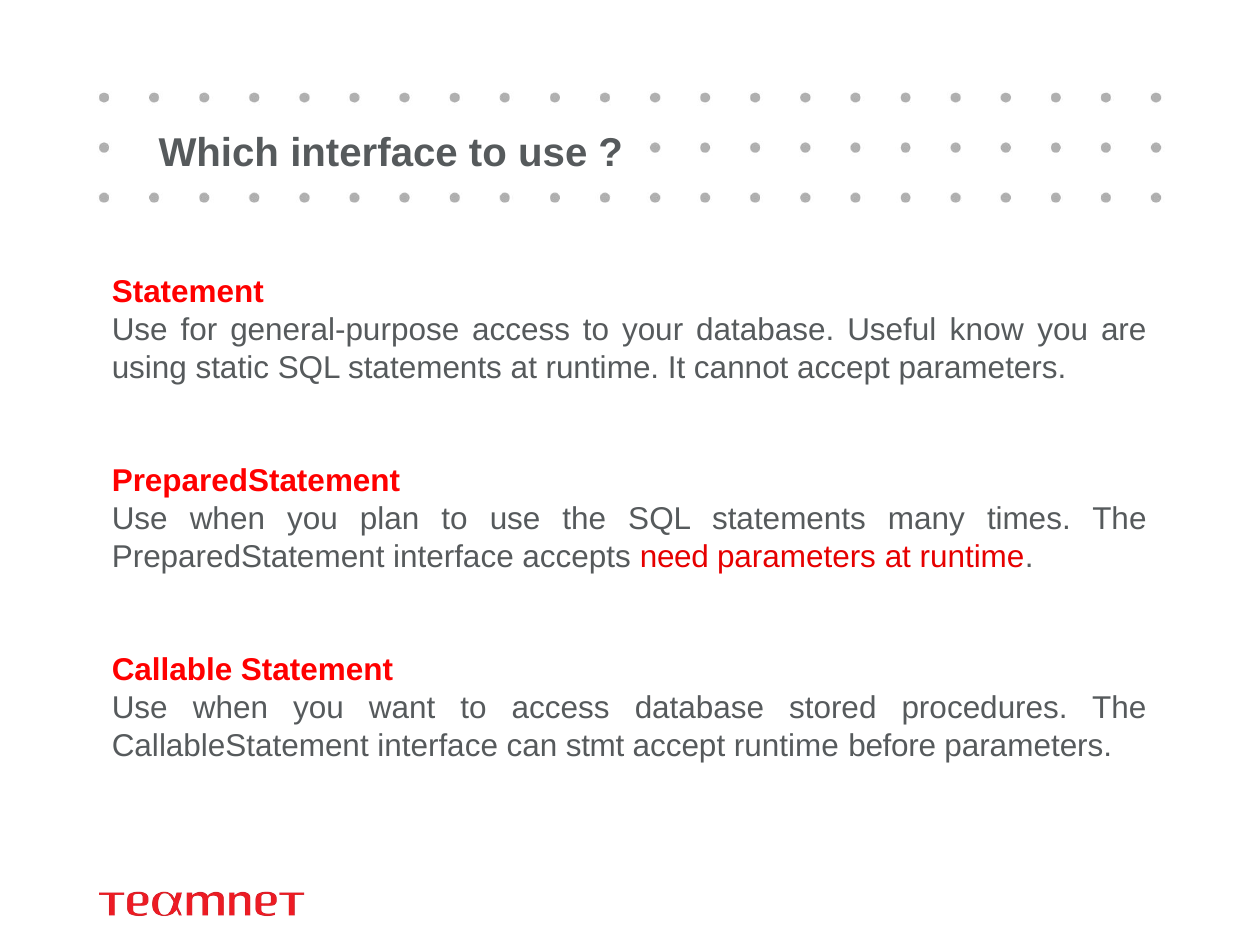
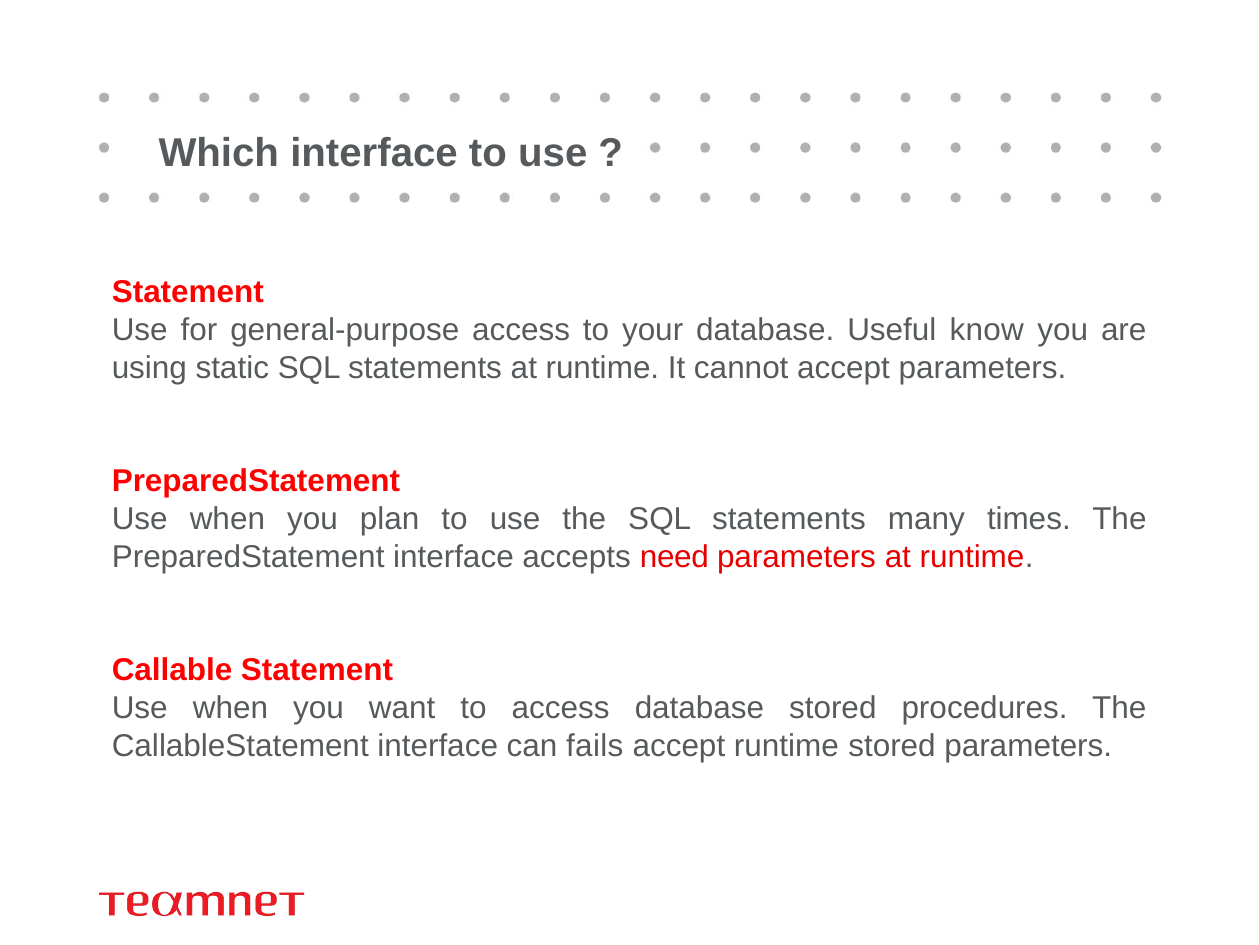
stmt: stmt -> fails
runtime before: before -> stored
